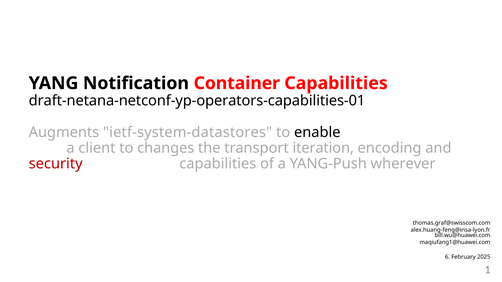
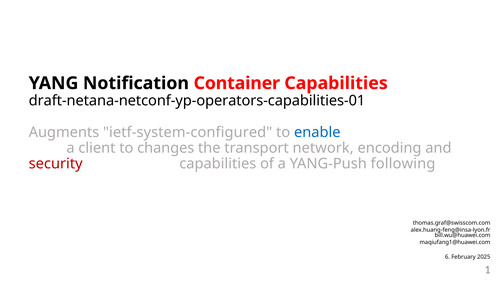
ietf-system-datastores: ietf-system-datastores -> ietf-system-configured
enable colour: black -> blue
iteration: iteration -> network
wherever: wherever -> following
